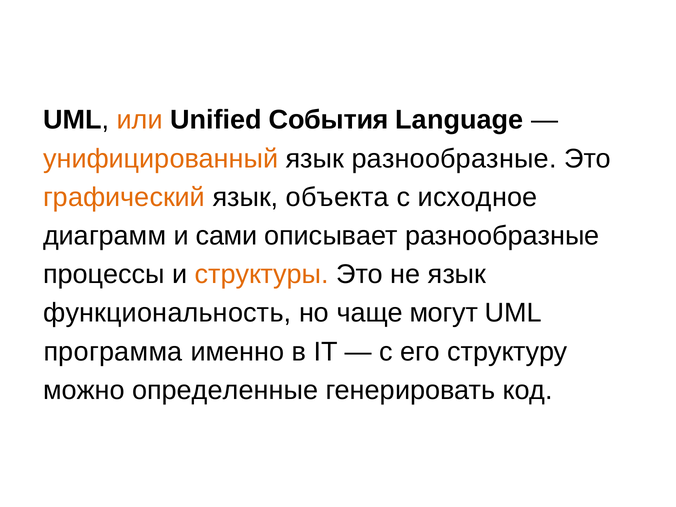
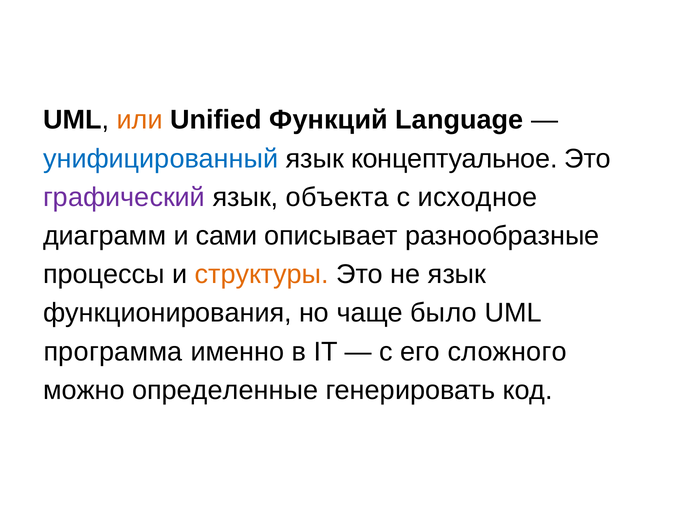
События: События -> Функций
унифицированный colour: orange -> blue
язык разнообразные: разнообразные -> концептуальное
графический colour: orange -> purple
функциональность: функциональность -> функционирования
могут: могут -> было
структуру: структуру -> сложного
